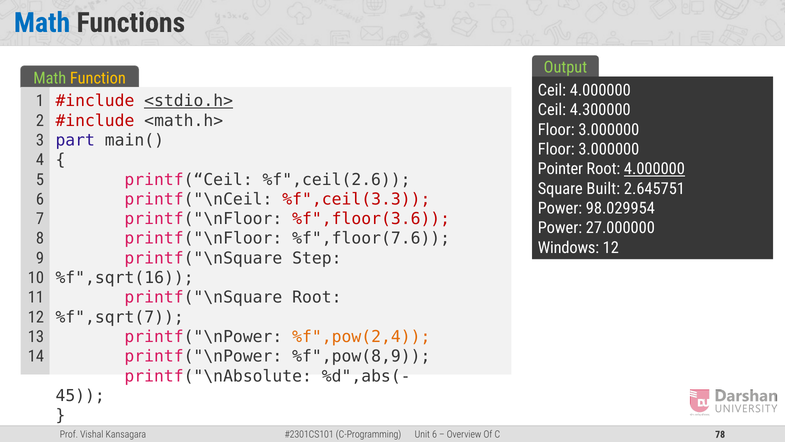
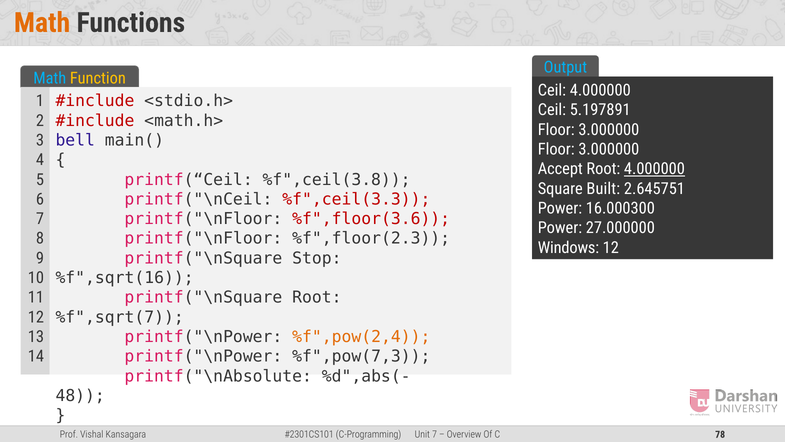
Math at (42, 23) colour: blue -> orange
Output colour: light green -> light blue
Math at (50, 78) colour: light green -> light blue
<stdio.h> underline: present -> none
4.300000: 4.300000 -> 5.197891
part: part -> bell
Pointer: Pointer -> Accept
%f",ceil(2.6: %f",ceil(2.6 -> %f",ceil(3.8
98.029954: 98.029954 -> 16.000300
%f",floor(7.6: %f",floor(7.6 -> %f",floor(2.3
Step: Step -> Stop
%f",pow(8,9: %f",pow(8,9 -> %f",pow(7,3
45: 45 -> 48
6 at (435, 434): 6 -> 7
